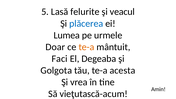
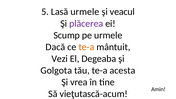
Lasă felurite: felurite -> urmele
plăcerea colour: blue -> purple
Lumea: Lumea -> Scump
Doar: Doar -> Dacă
Faci: Faci -> Vezi
